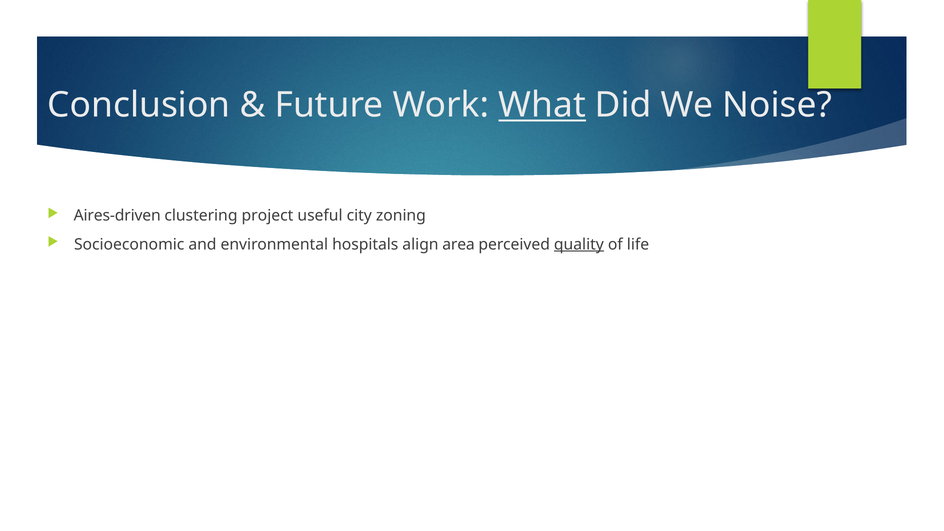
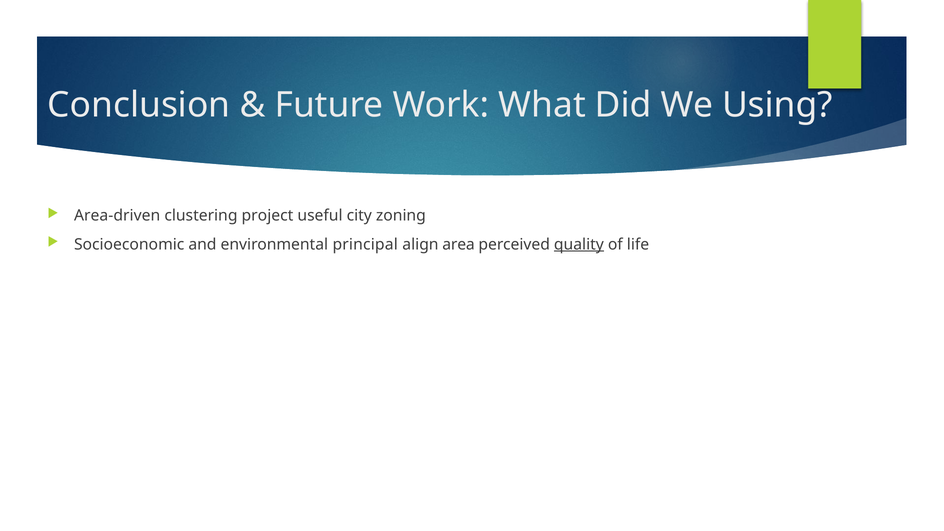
What underline: present -> none
Noise: Noise -> Using
Aires-driven: Aires-driven -> Area-driven
hospitals: hospitals -> principal
